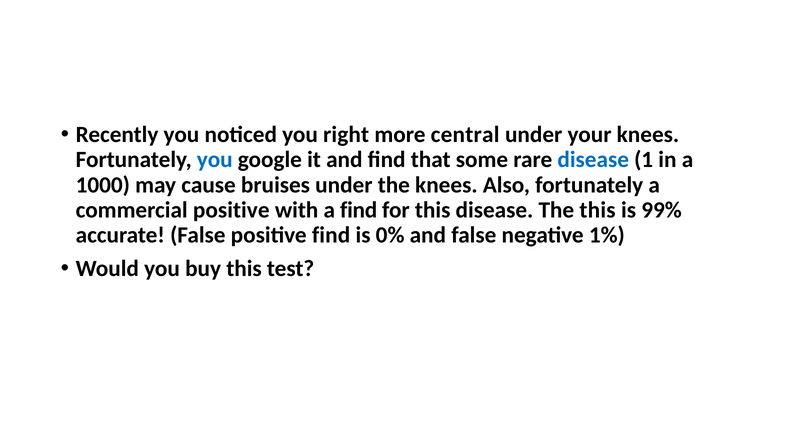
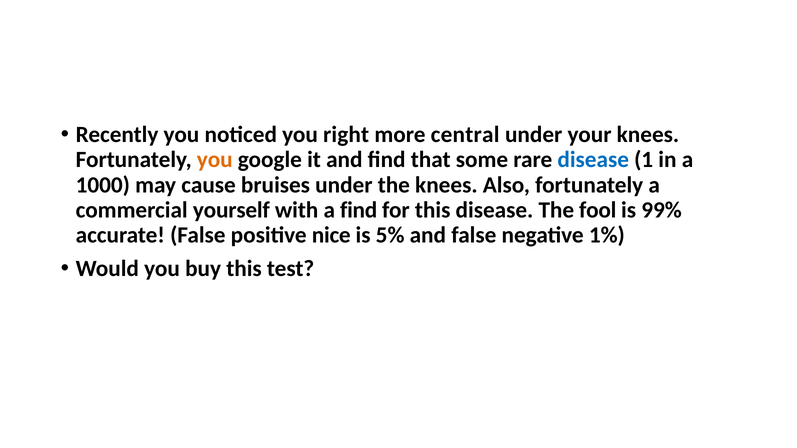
you at (215, 160) colour: blue -> orange
commercial positive: positive -> yourself
The this: this -> fool
positive find: find -> nice
0%: 0% -> 5%
